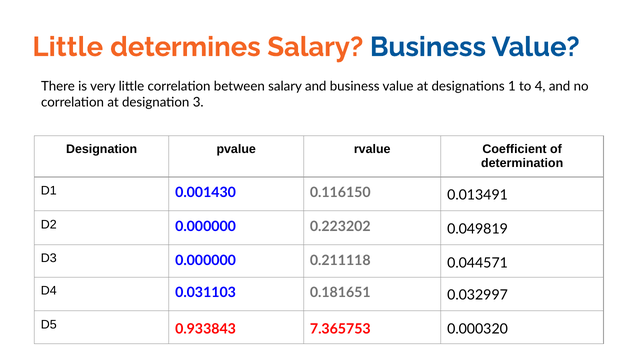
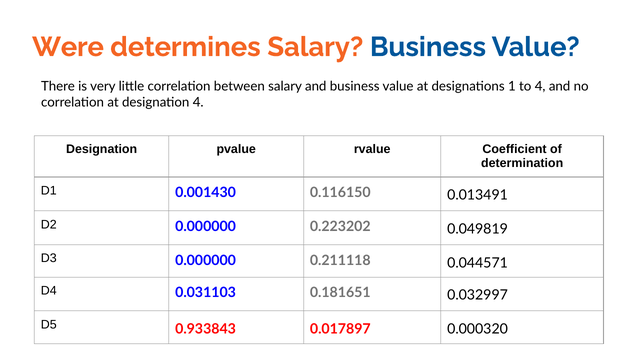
Little at (68, 47): Little -> Were
designation 3: 3 -> 4
7.365753: 7.365753 -> 0.017897
